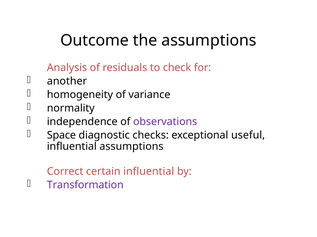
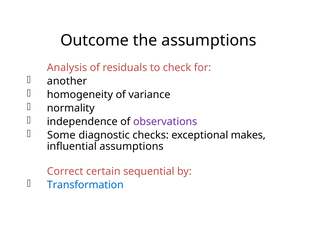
Space: Space -> Some
useful: useful -> makes
certain influential: influential -> sequential
Transformation colour: purple -> blue
